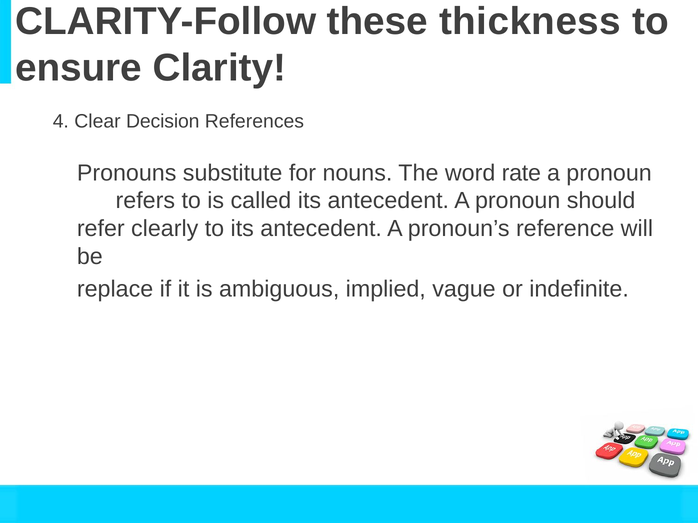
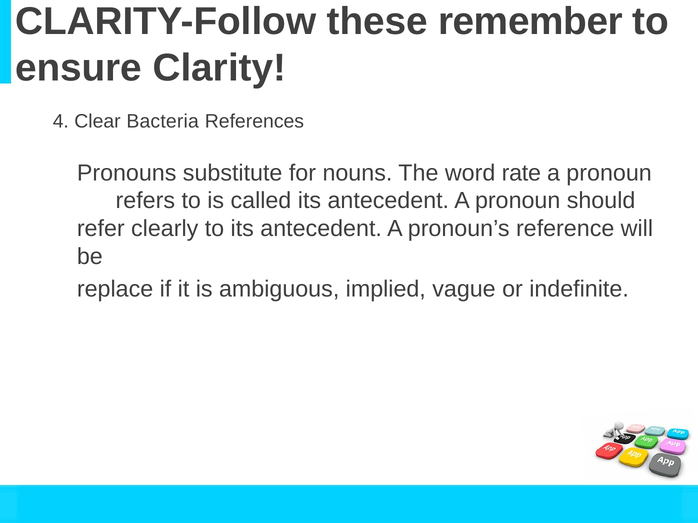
thickness: thickness -> remember
Decision: Decision -> Bacteria
